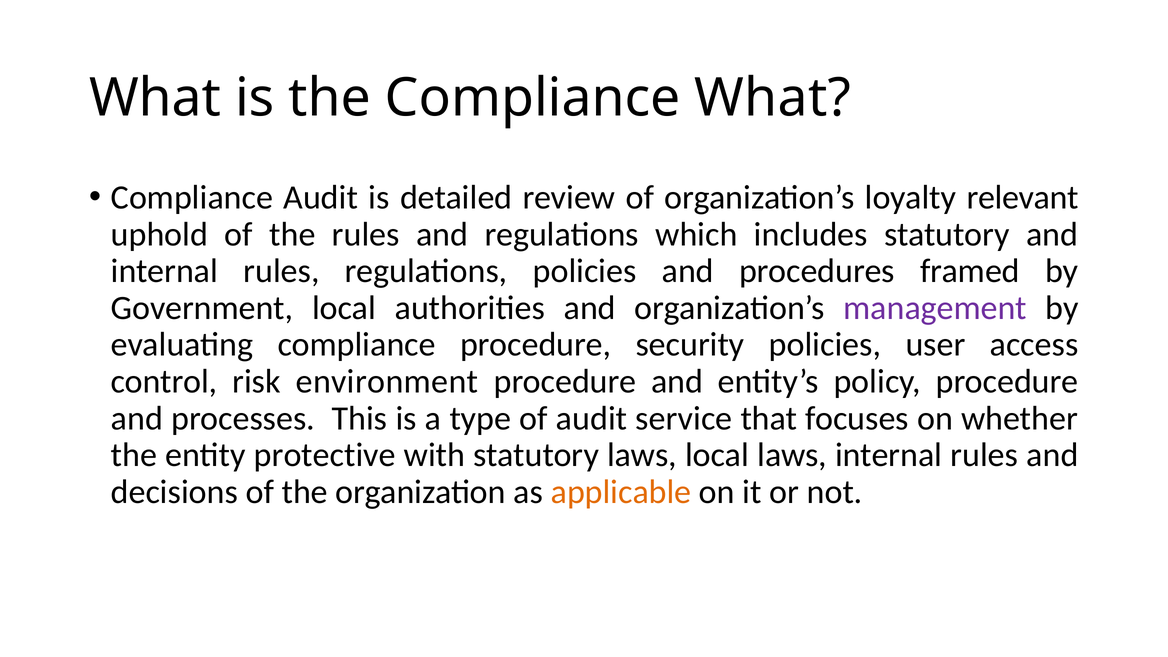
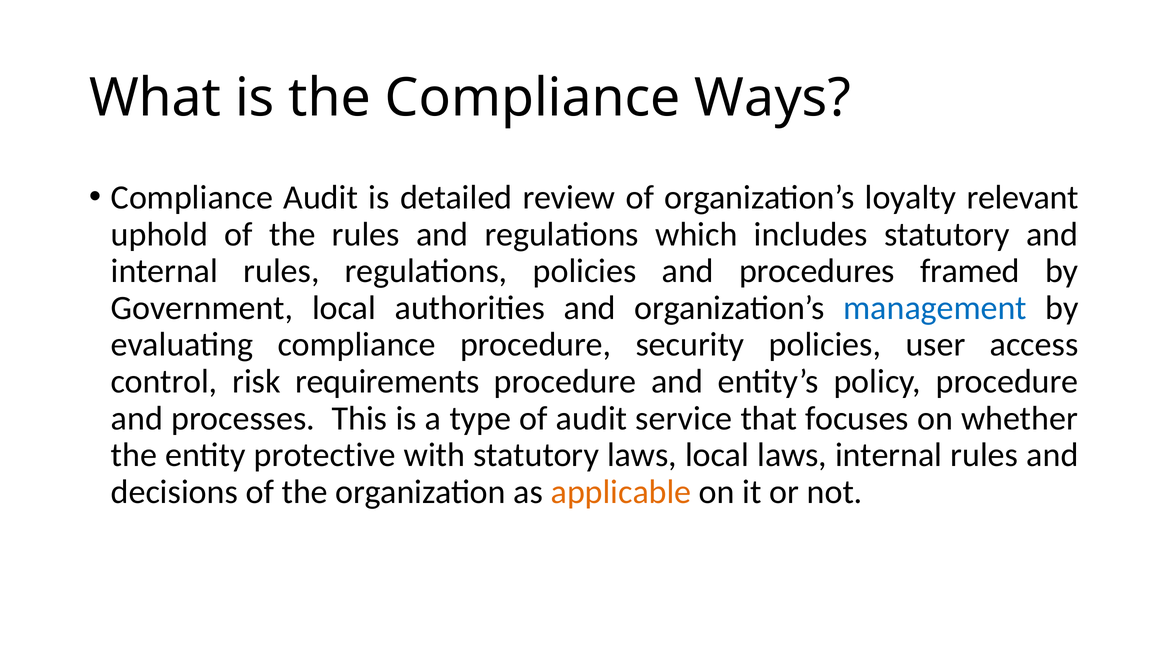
Compliance What: What -> Ways
management colour: purple -> blue
environment: environment -> requirements
